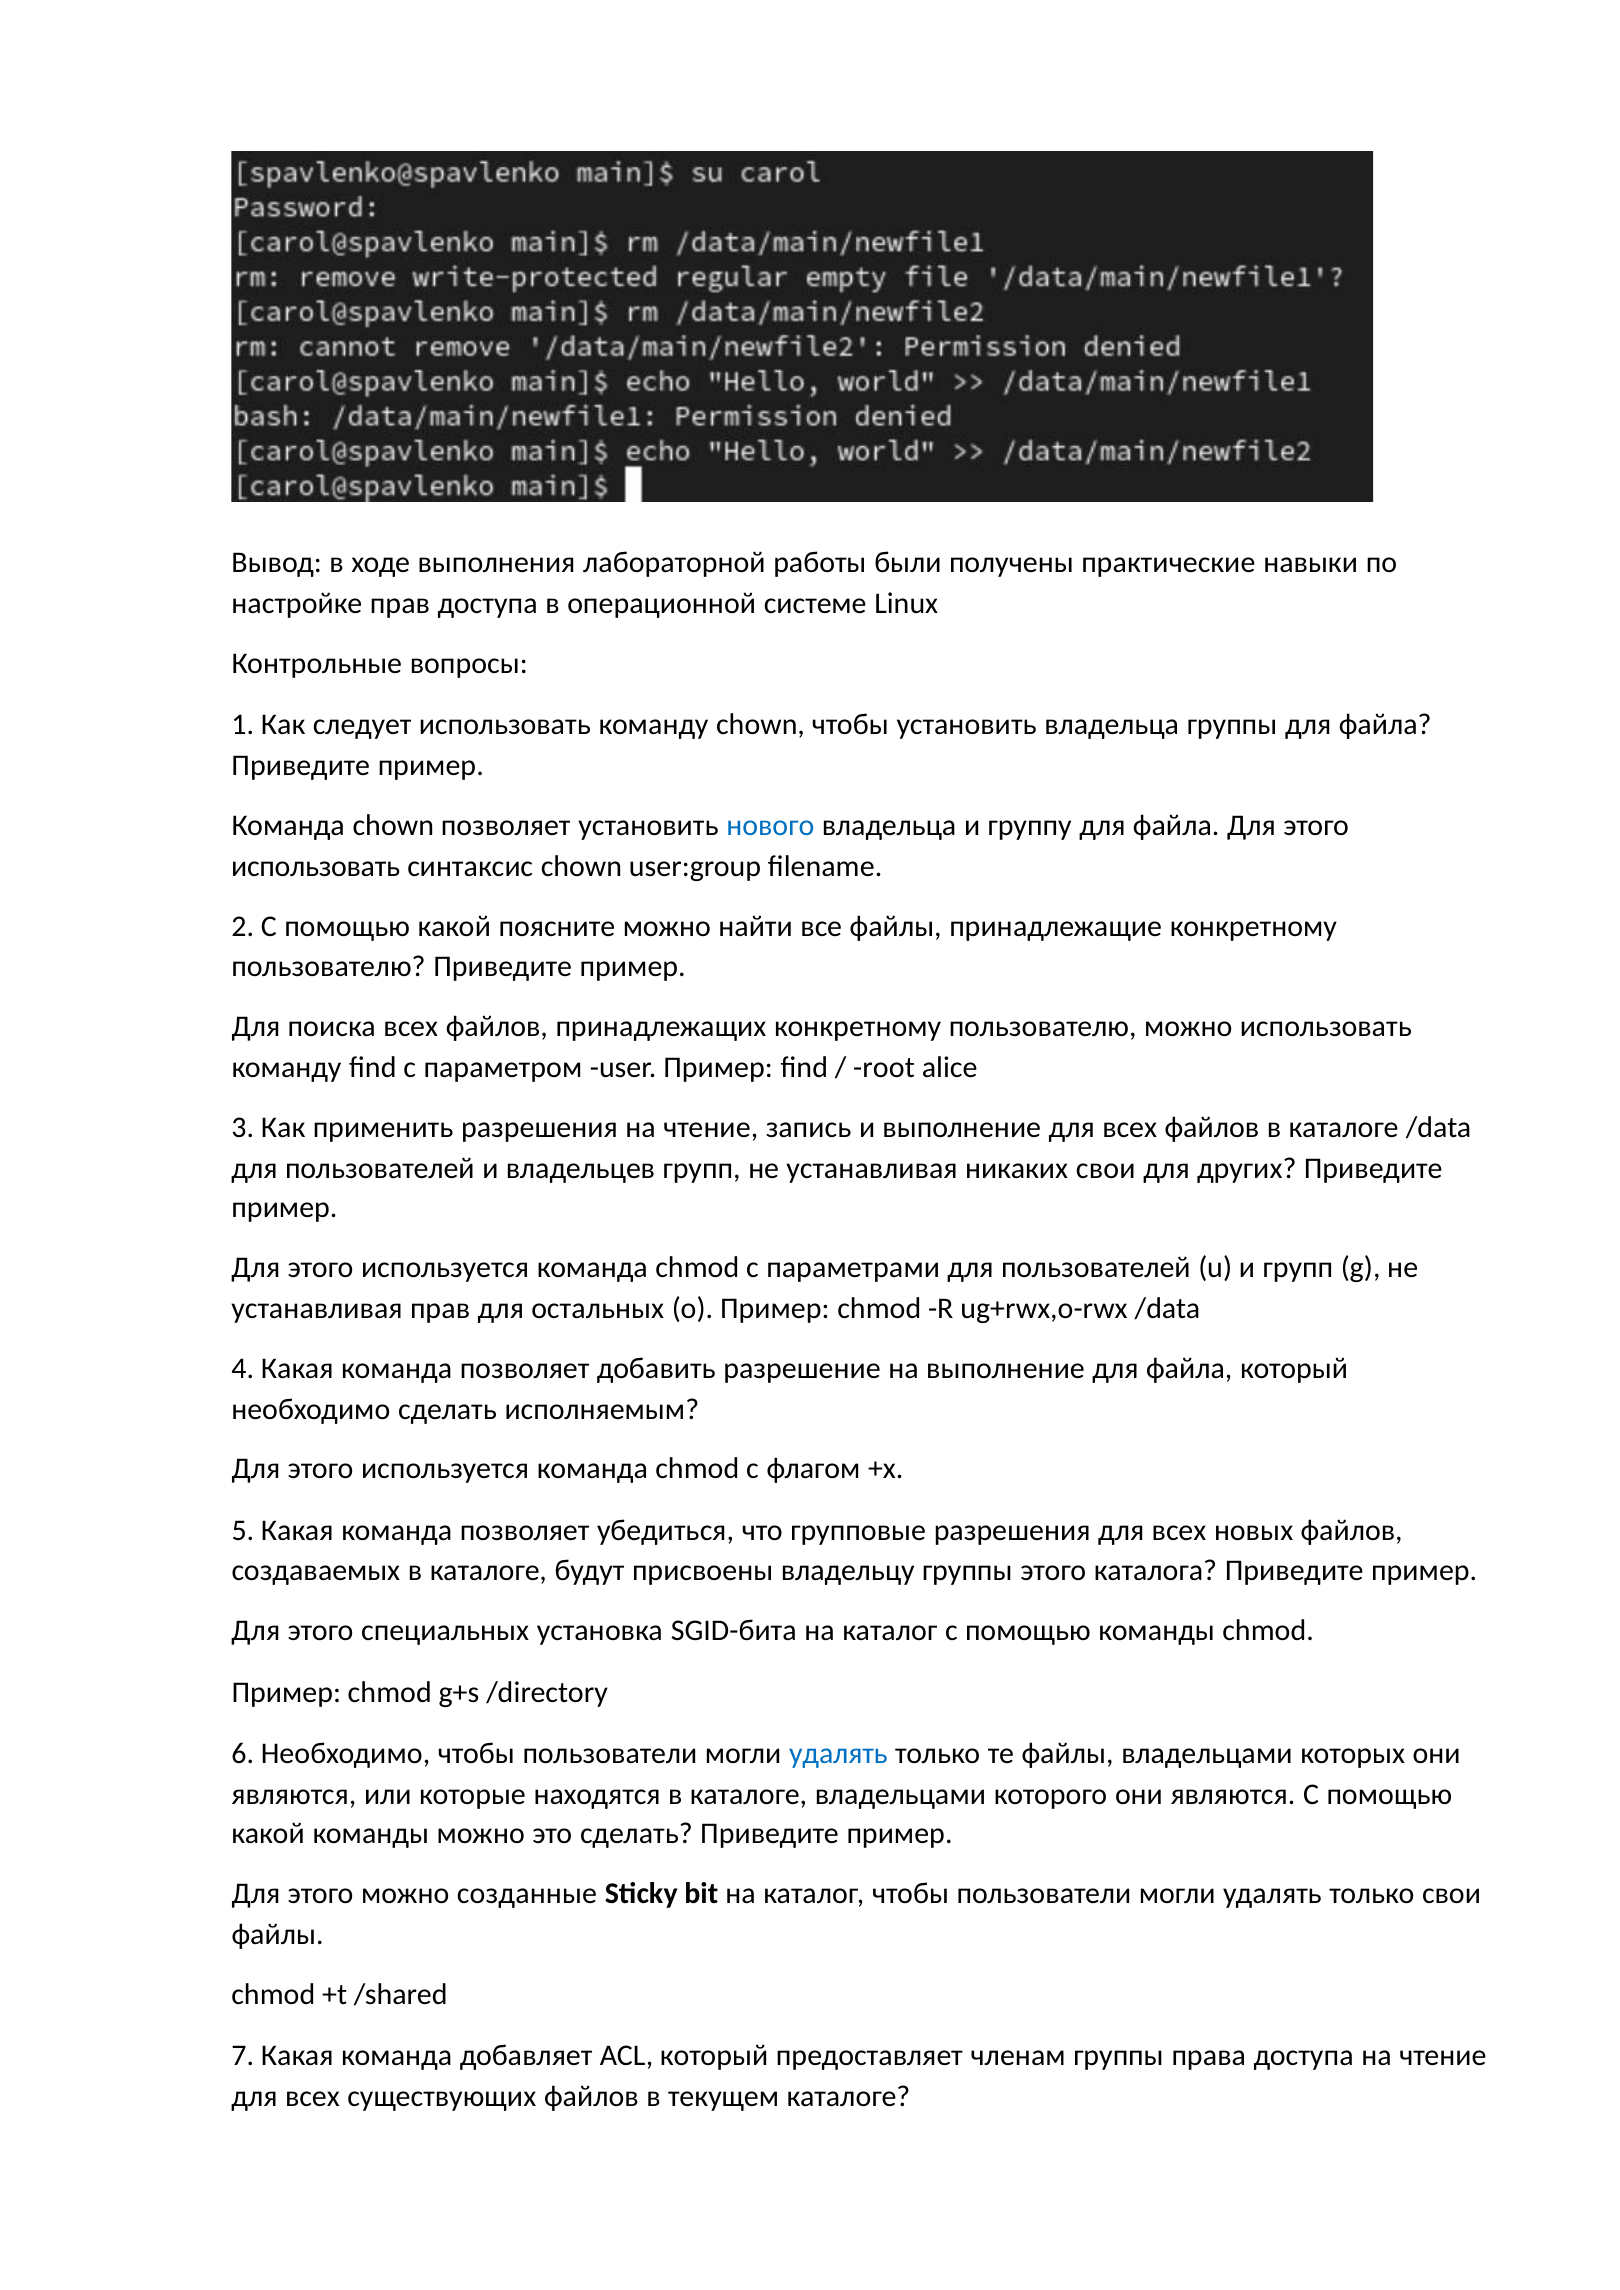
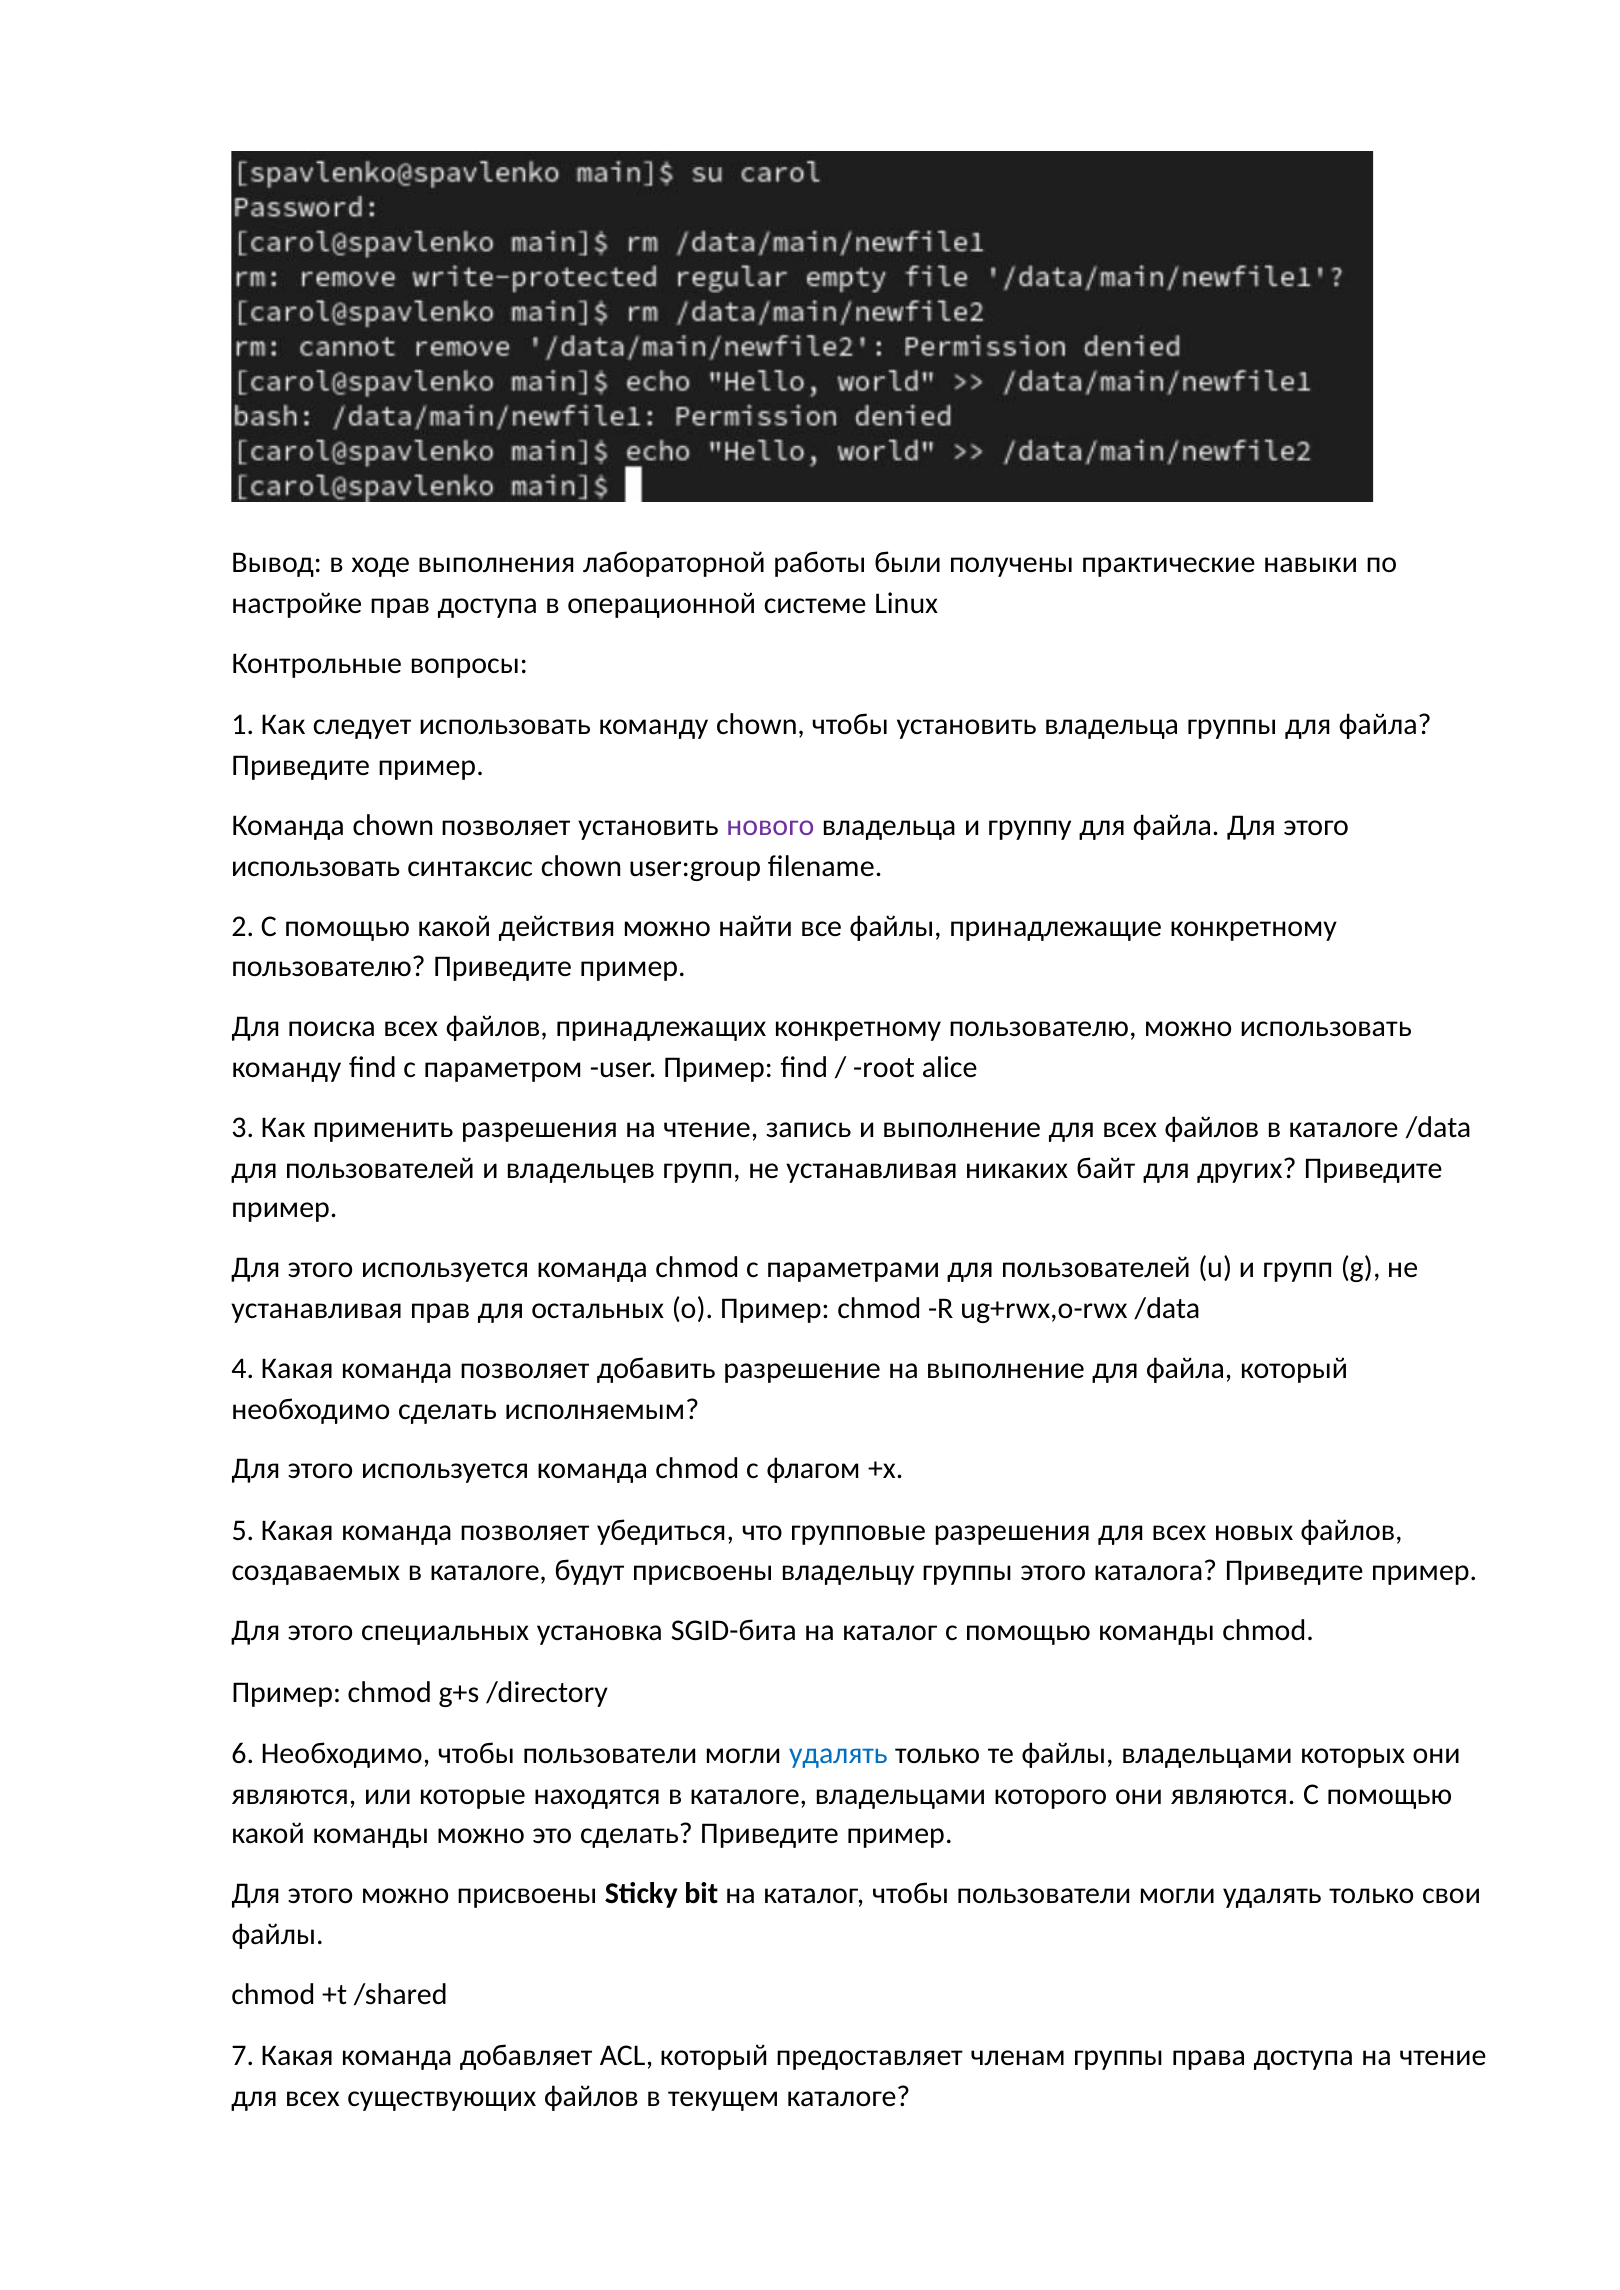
нового colour: blue -> purple
поясните: поясните -> действия
никаких свои: свои -> байт
можно созданные: созданные -> присвоены
